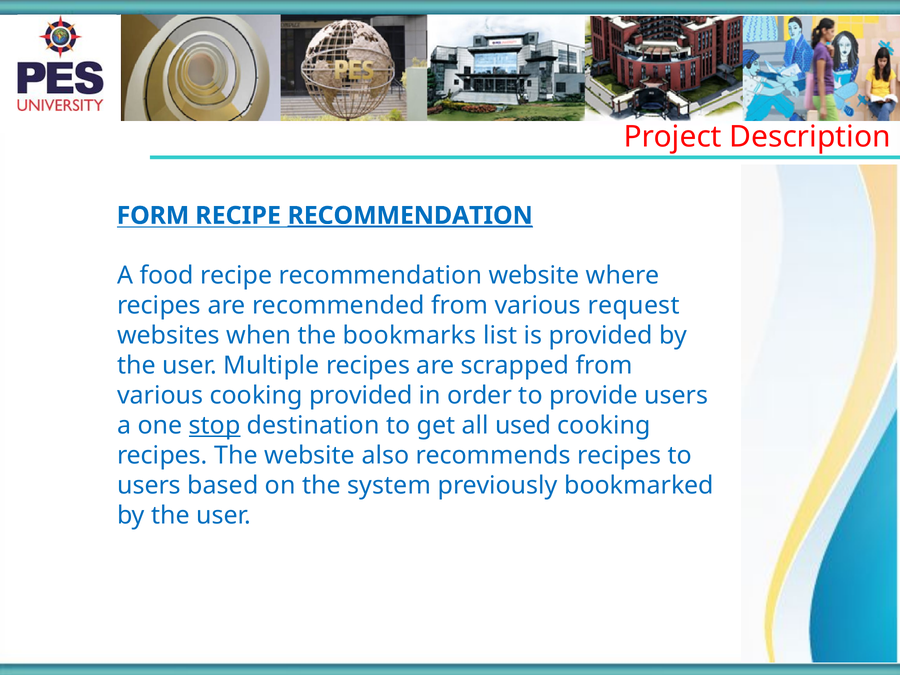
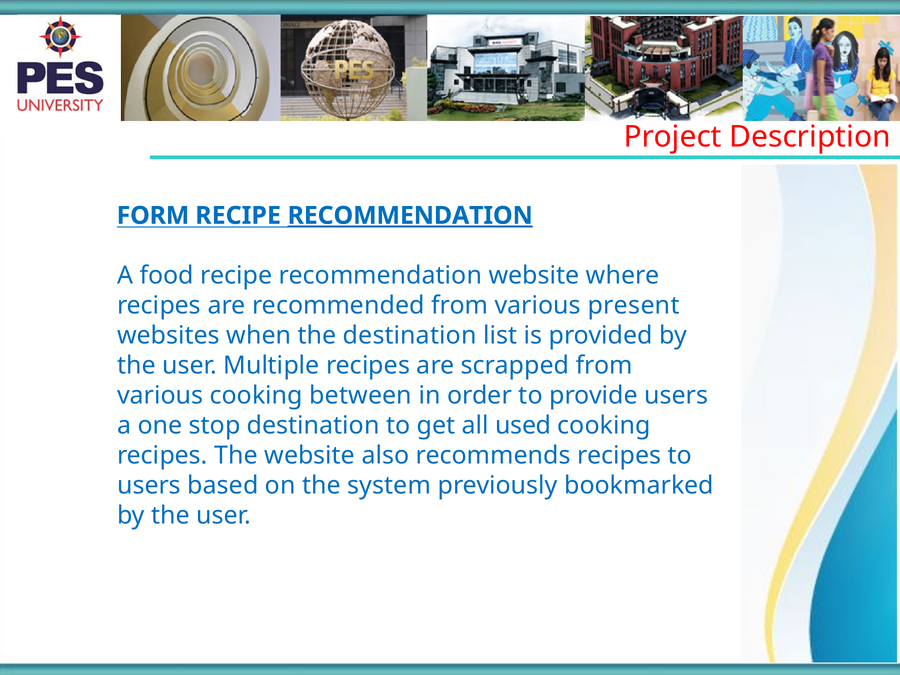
request: request -> present
the bookmarks: bookmarks -> destination
cooking provided: provided -> between
stop underline: present -> none
